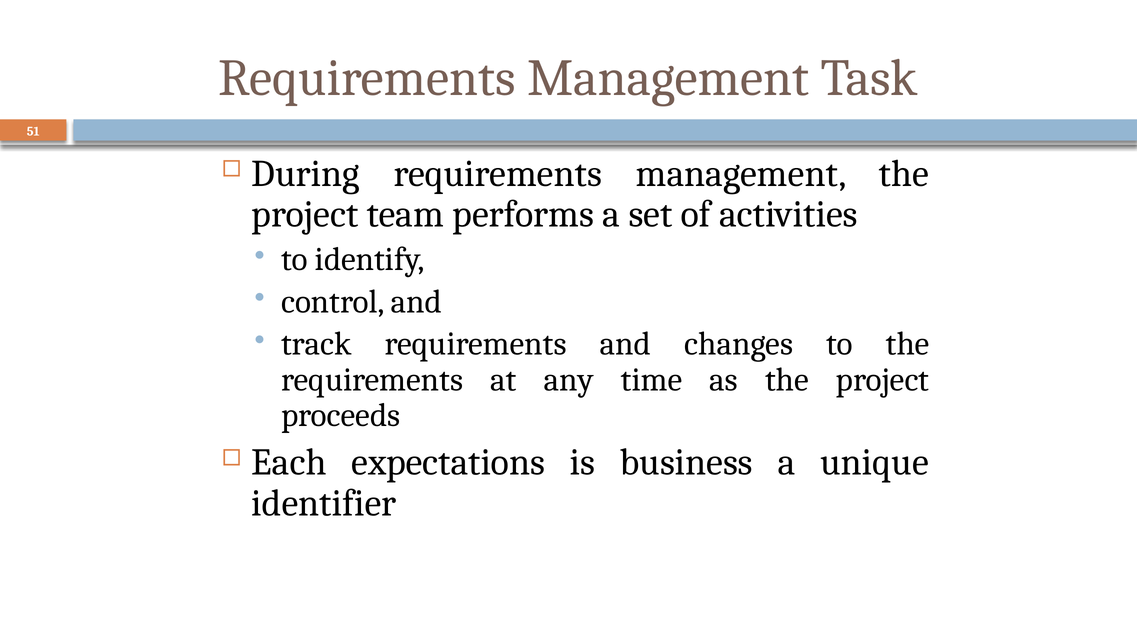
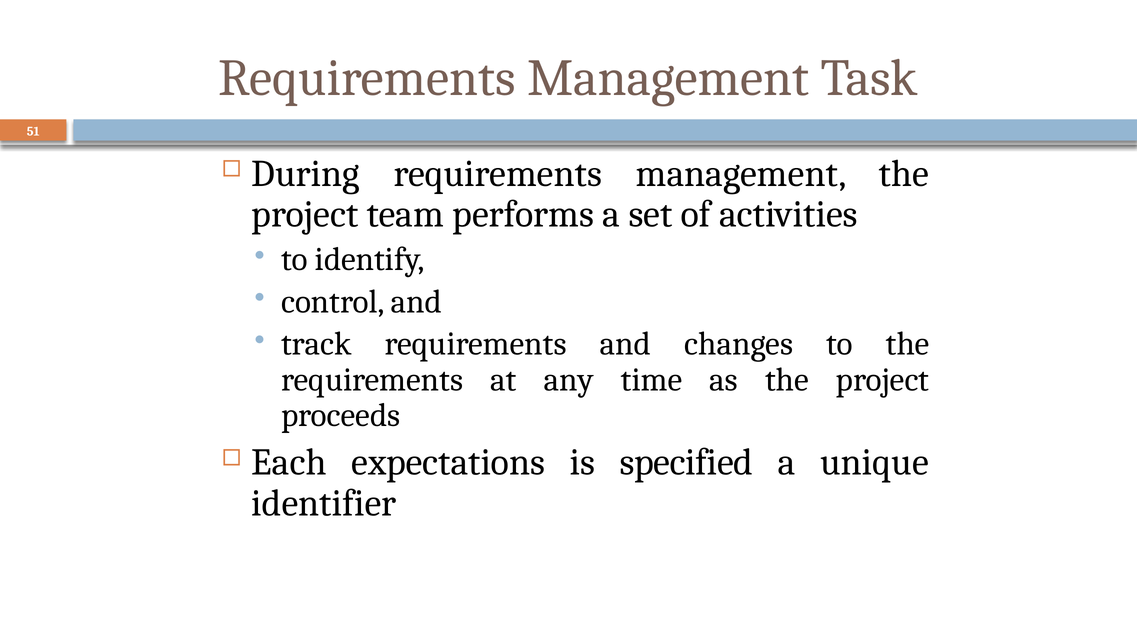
business: business -> specified
